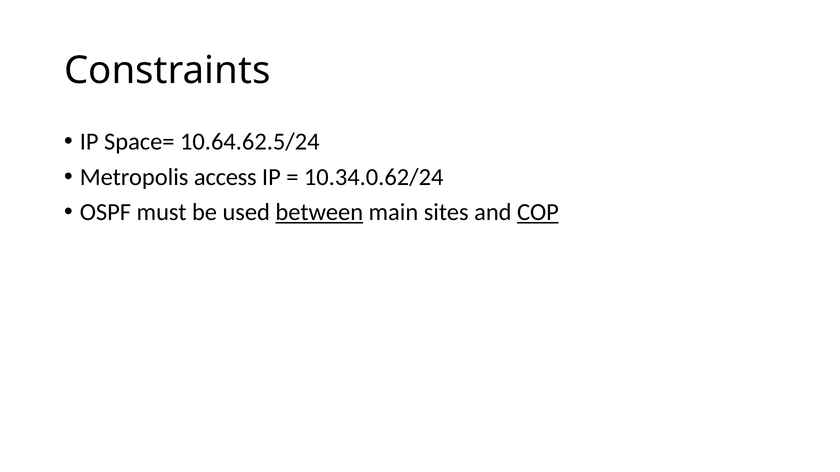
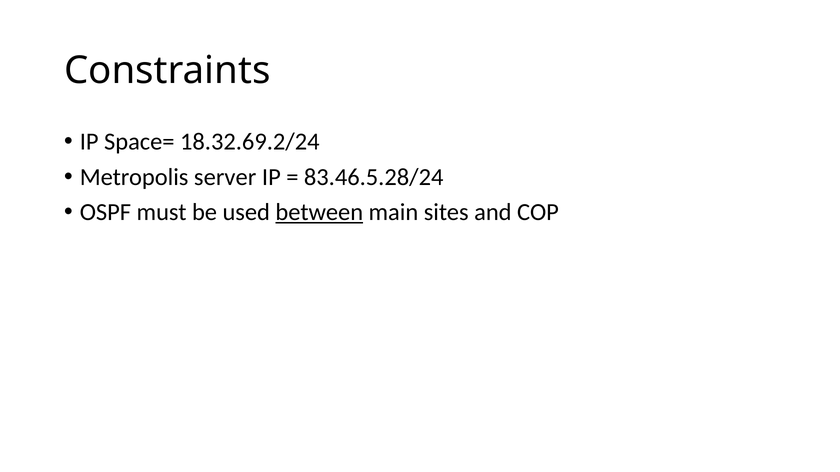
10.64.62.5/24: 10.64.62.5/24 -> 18.32.69.2/24
access: access -> server
10.34.0.62/24: 10.34.0.62/24 -> 83.46.5.28/24
COP underline: present -> none
